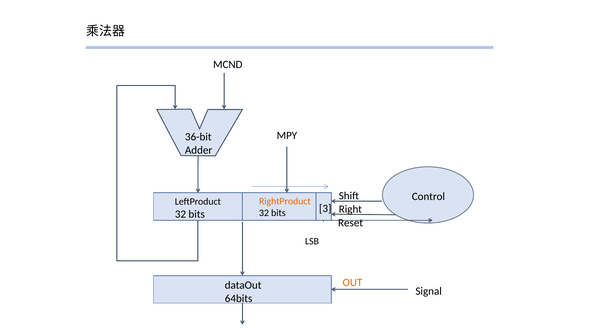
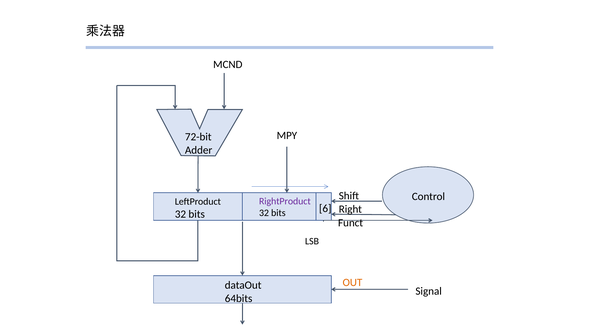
36-bit: 36-bit -> 72-bit
RightProduct colour: orange -> purple
3: 3 -> 6
Reset: Reset -> Funct
